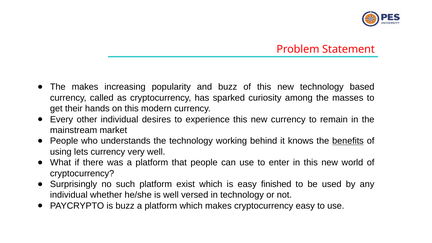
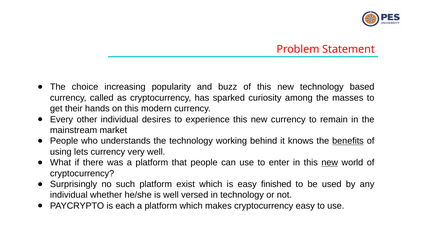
The makes: makes -> choice
new at (330, 163) underline: none -> present
is buzz: buzz -> each
